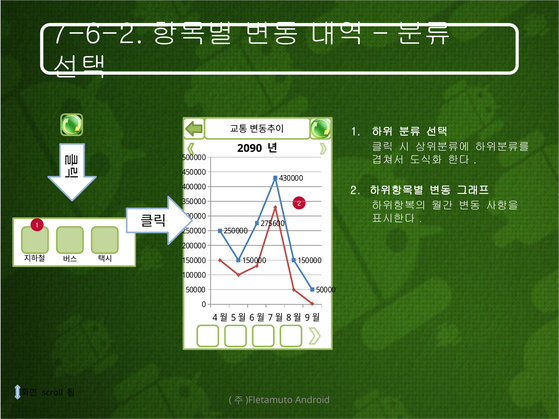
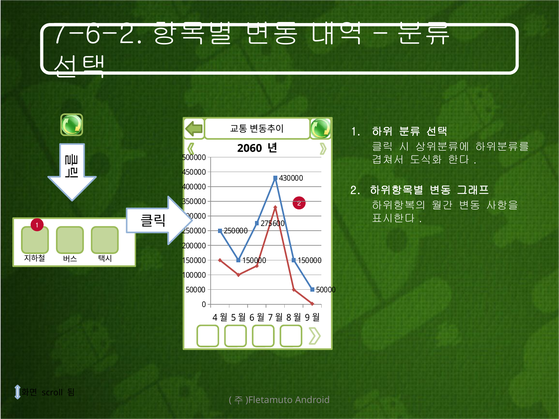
2090: 2090 -> 2060
